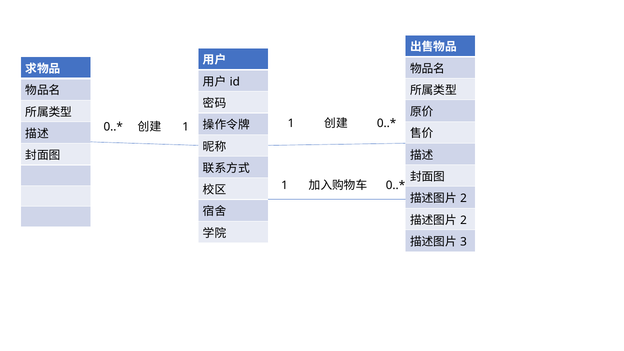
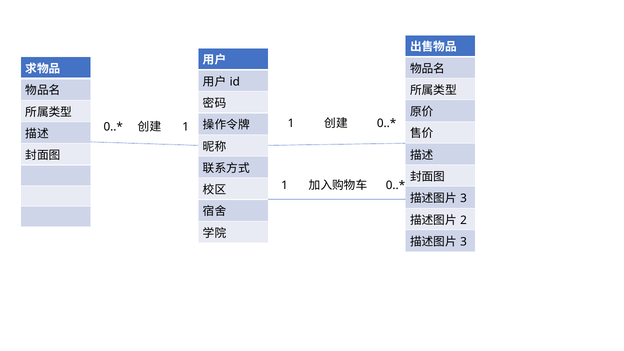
2 at (464, 198): 2 -> 3
